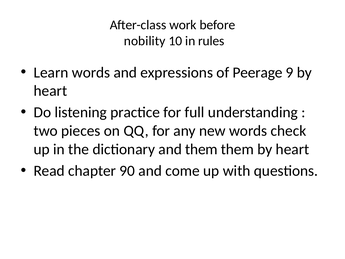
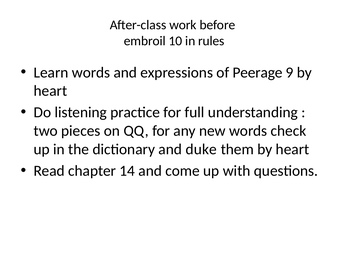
nobility: nobility -> embroil
and them: them -> duke
90: 90 -> 14
